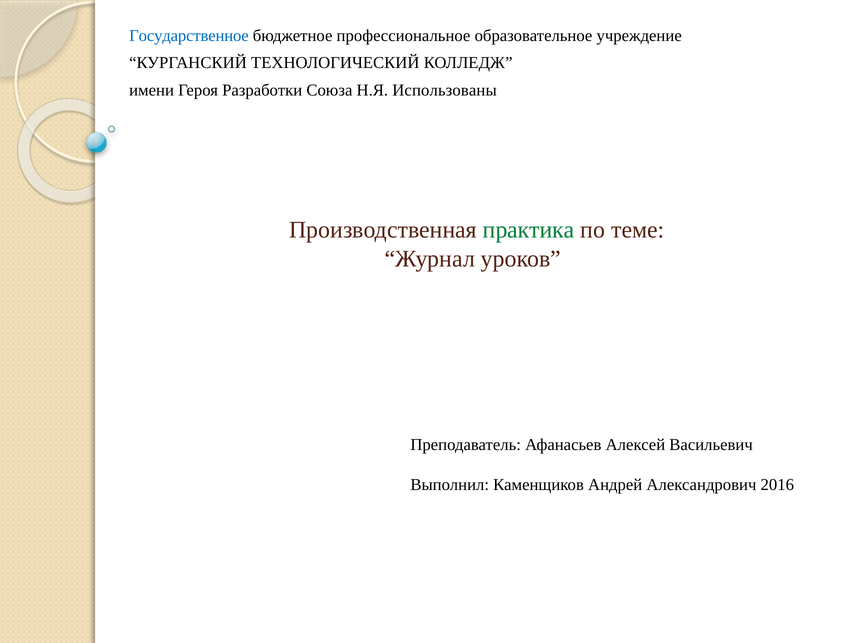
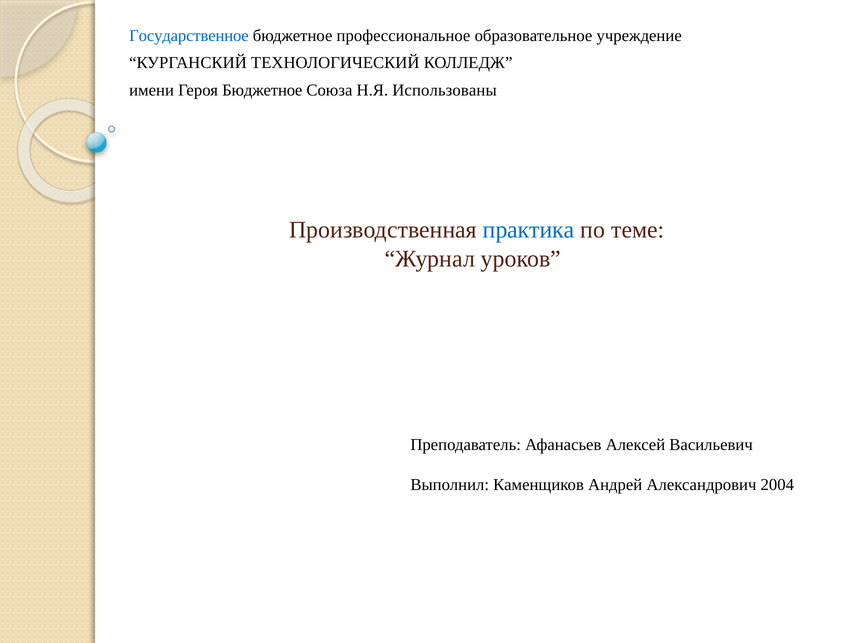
Героя Разработки: Разработки -> Бюджетное
практика colour: green -> blue
2016: 2016 -> 2004
